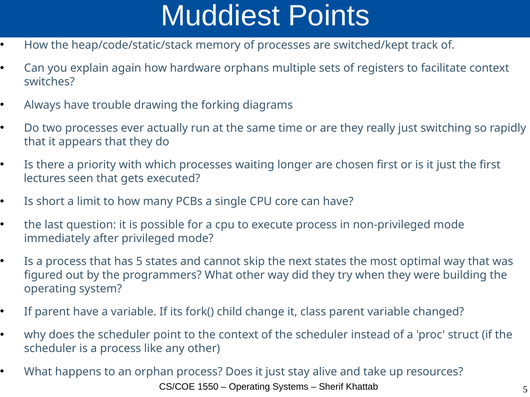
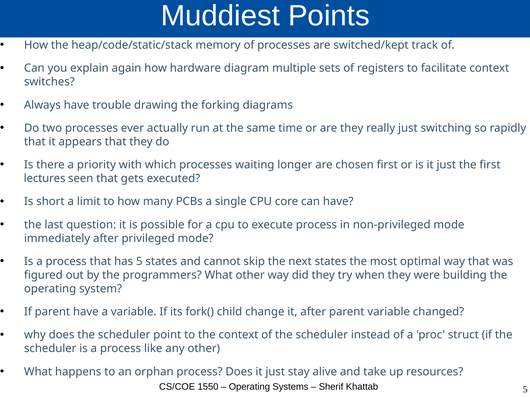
orphans: orphans -> diagram
it class: class -> after
